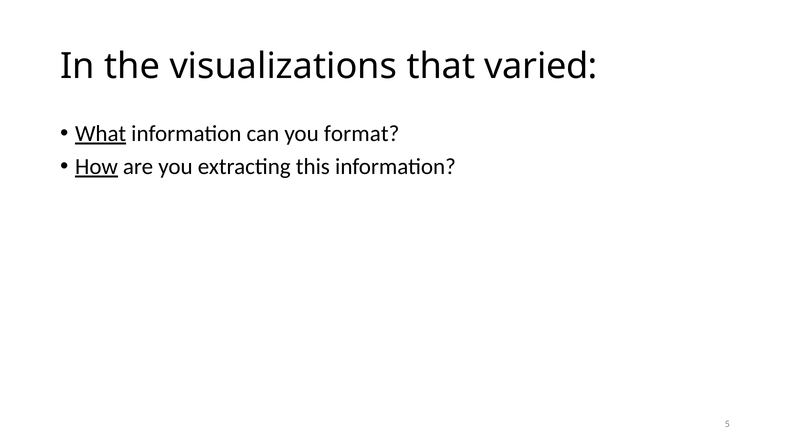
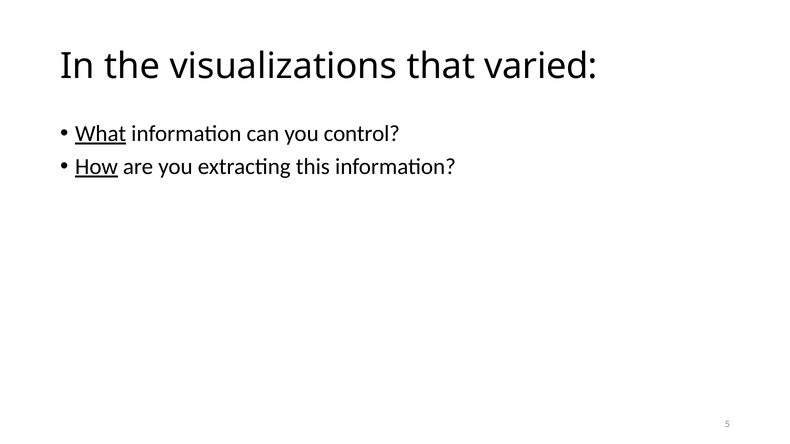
format: format -> control
